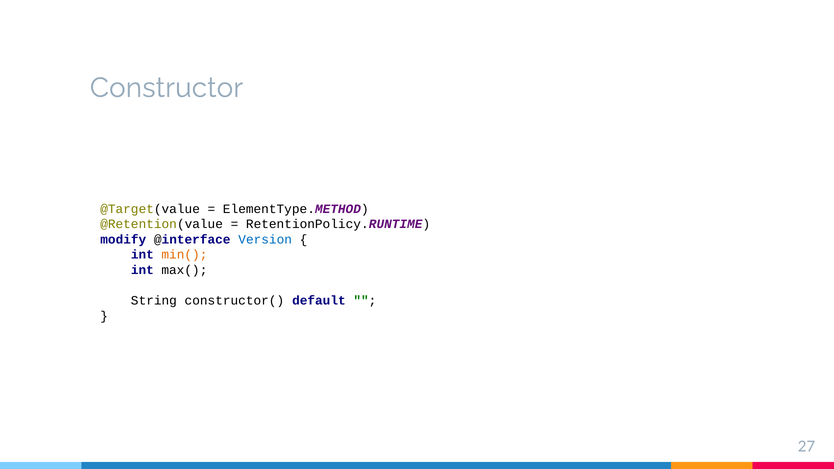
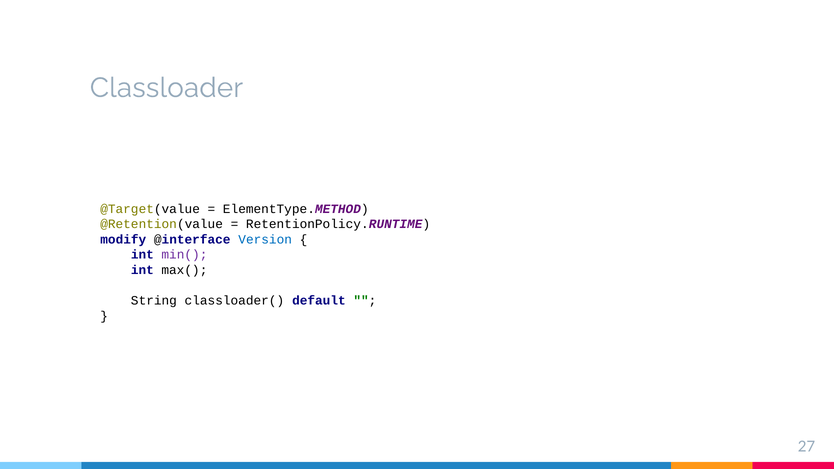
Constructor: Constructor -> Classloader
min( colour: orange -> purple
constructor(: constructor( -> classloader(
